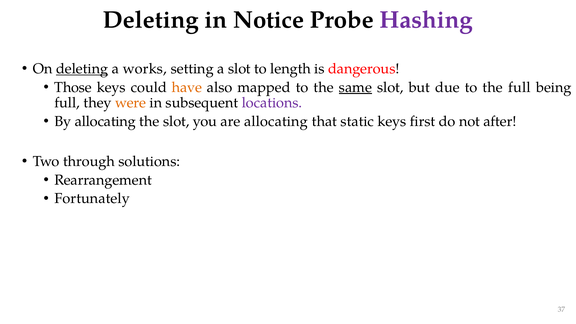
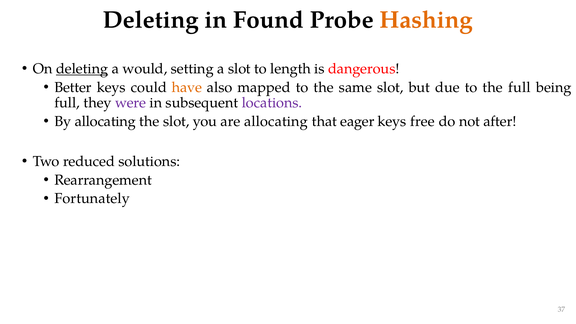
Notice: Notice -> Found
Hashing colour: purple -> orange
works: works -> would
Those: Those -> Better
same underline: present -> none
were colour: orange -> purple
static: static -> eager
first: first -> free
through: through -> reduced
